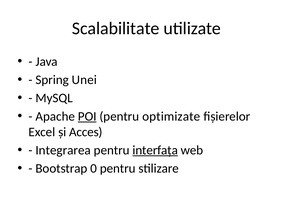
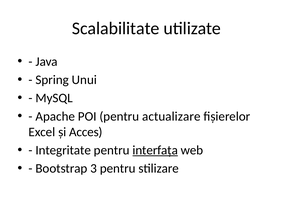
Unei: Unei -> Unui
POI underline: present -> none
optimizate: optimizate -> actualizare
Integrarea: Integrarea -> Integritate
0: 0 -> 3
